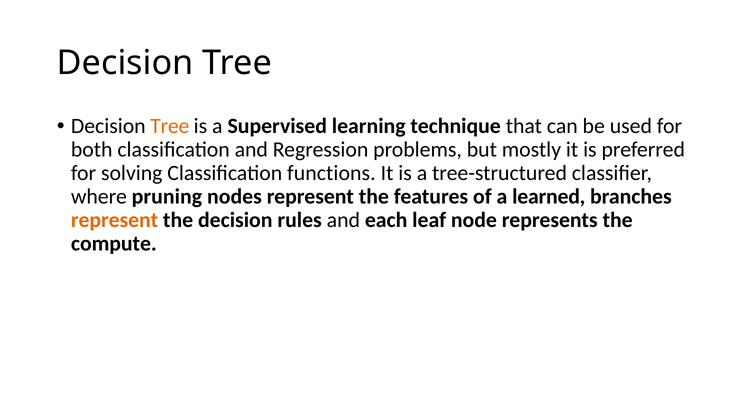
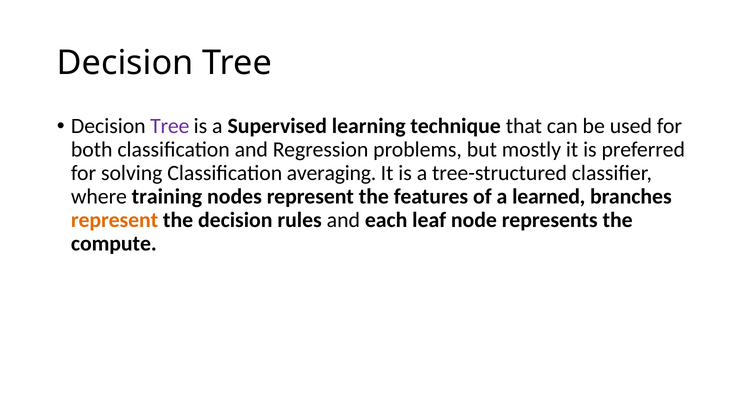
Tree at (170, 126) colour: orange -> purple
functions: functions -> averaging
pruning: pruning -> training
